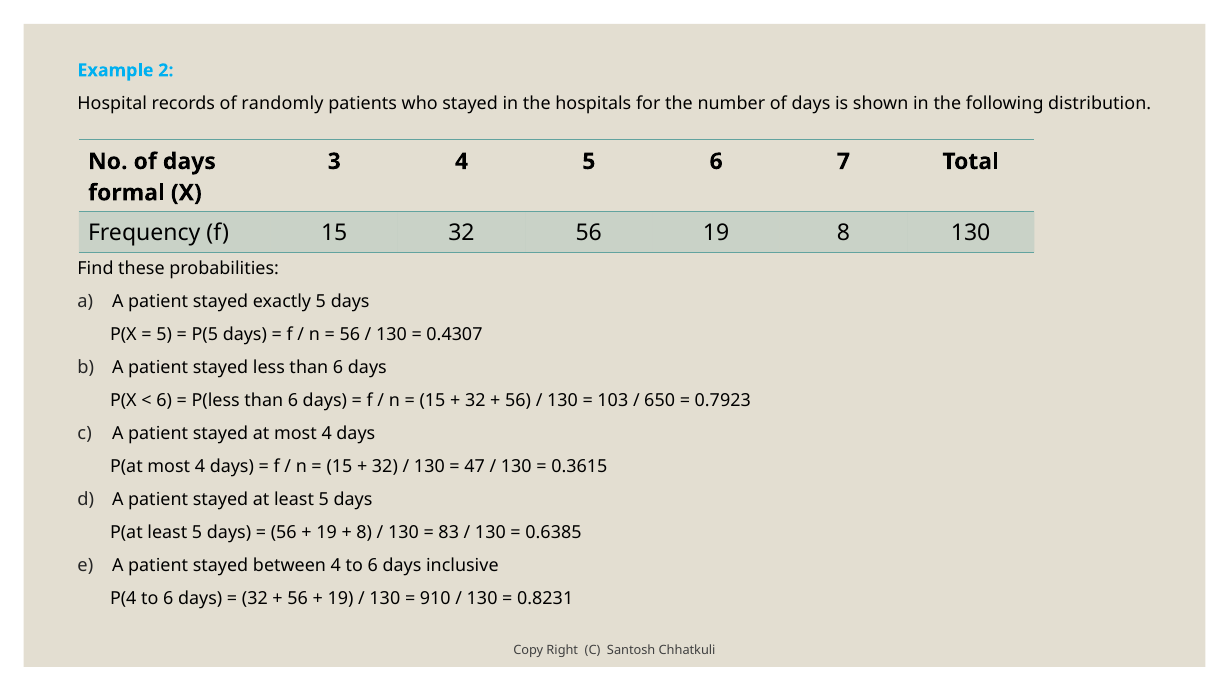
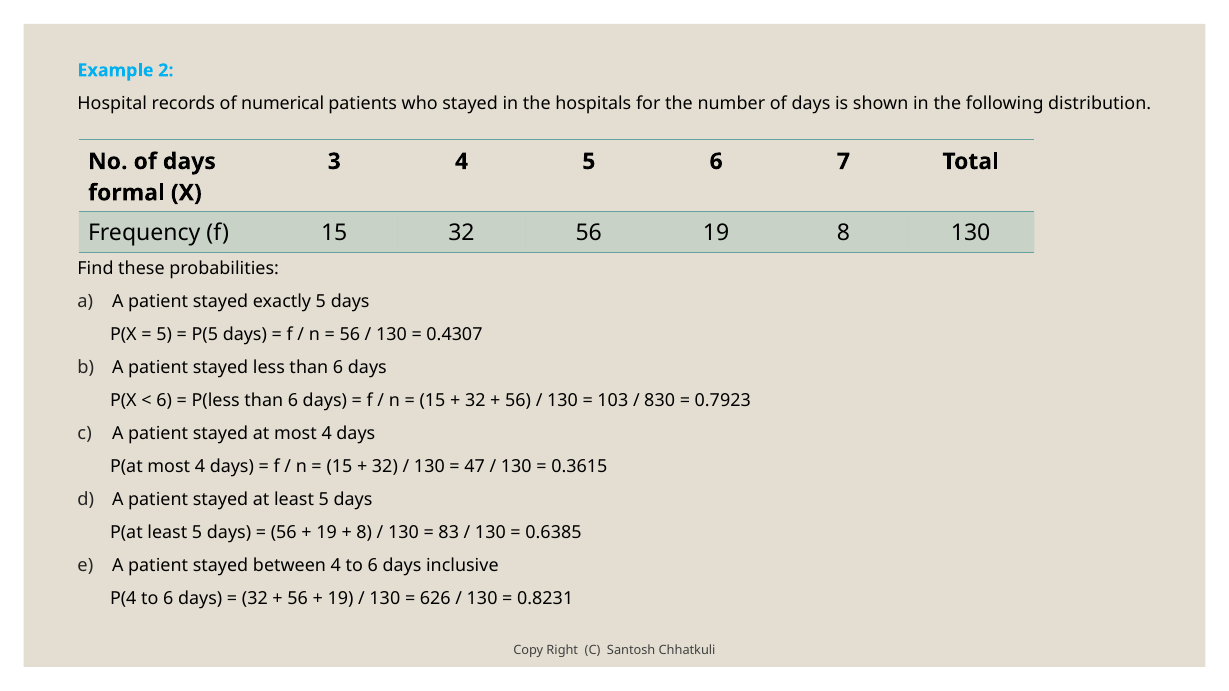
randomly: randomly -> numerical
650: 650 -> 830
910: 910 -> 626
